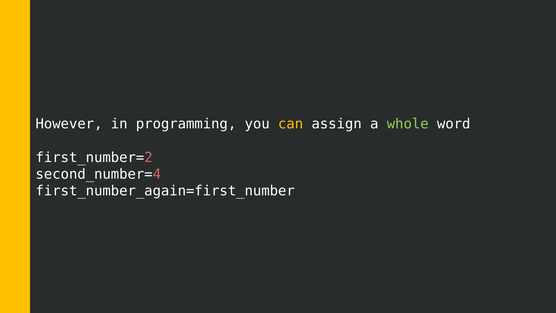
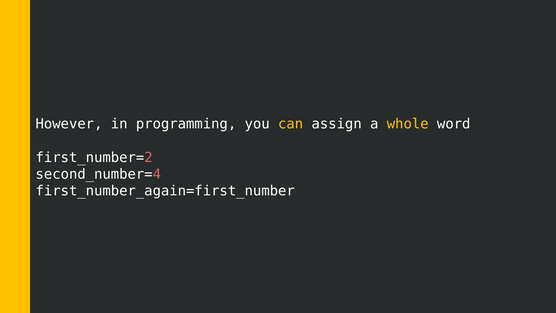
whole colour: light green -> yellow
